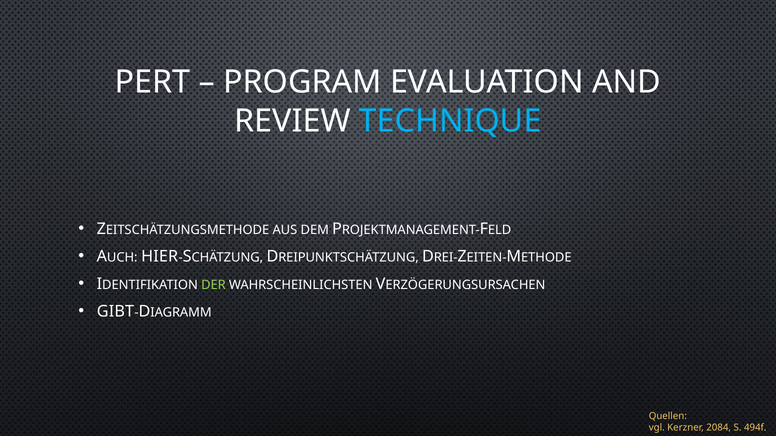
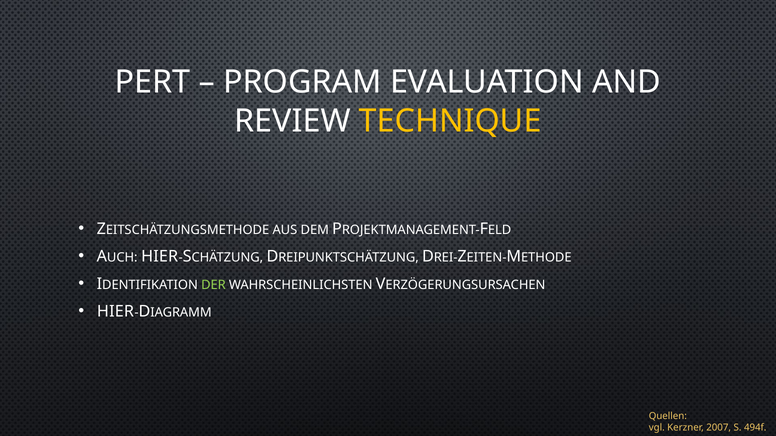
TECHNIQUE colour: light blue -> yellow
GIBT at (115, 312): GIBT -> HIER
2084: 2084 -> 2007
